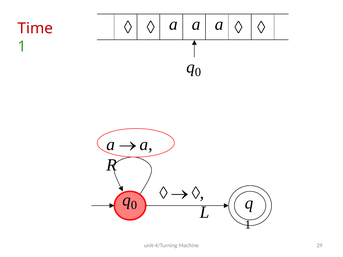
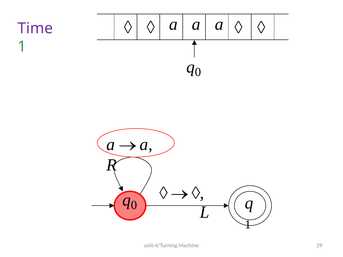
Time colour: red -> purple
